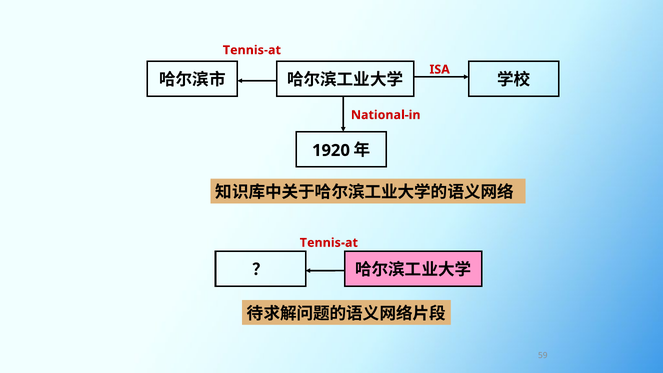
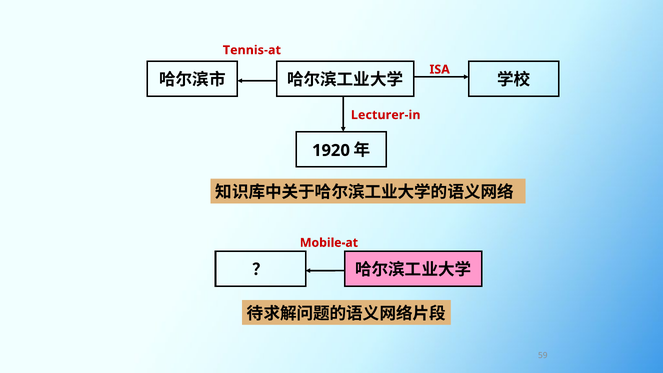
National-in: National-in -> Lecturer-in
Tennis-at at (329, 243): Tennis-at -> Mobile-at
